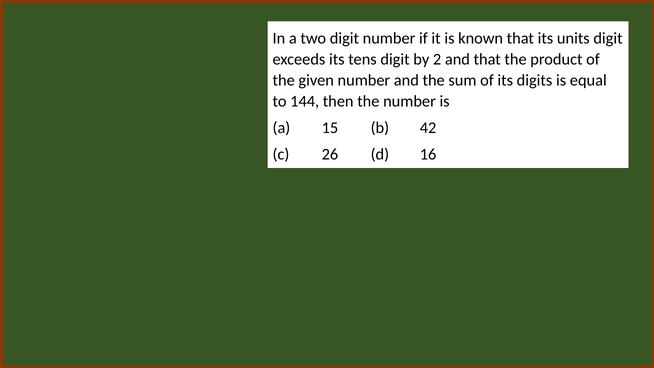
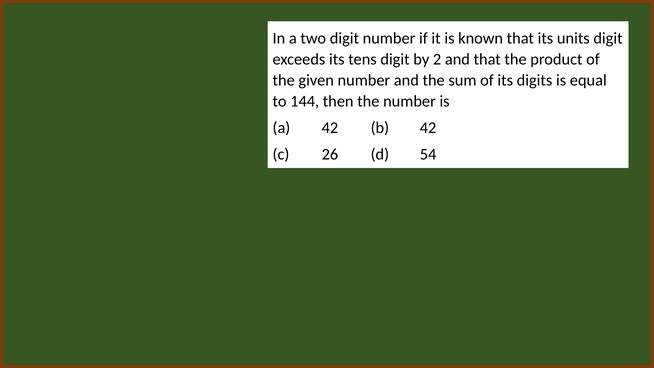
a 15: 15 -> 42
16: 16 -> 54
